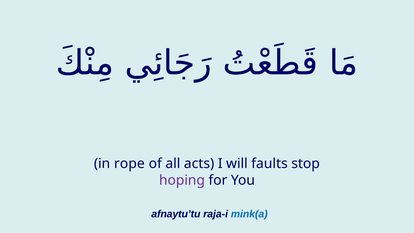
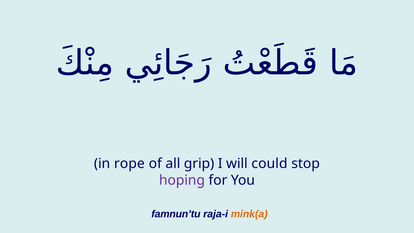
acts: acts -> grip
faults: faults -> could
afnaytu’tu: afnaytu’tu -> famnun’tu
mink(a colour: blue -> orange
